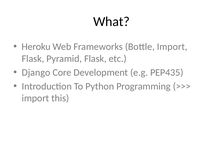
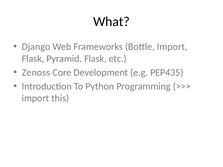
Heroku: Heroku -> Django
Django: Django -> Zenoss
